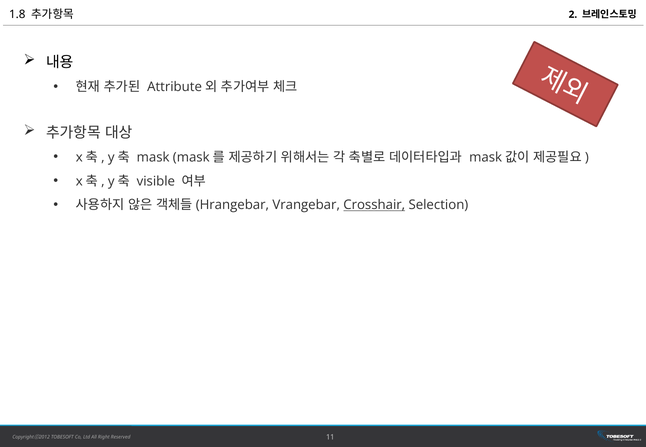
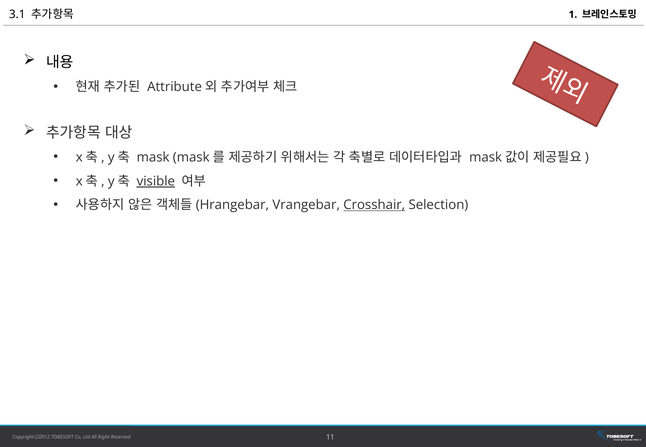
1.8: 1.8 -> 3.1
2: 2 -> 1
visible underline: none -> present
